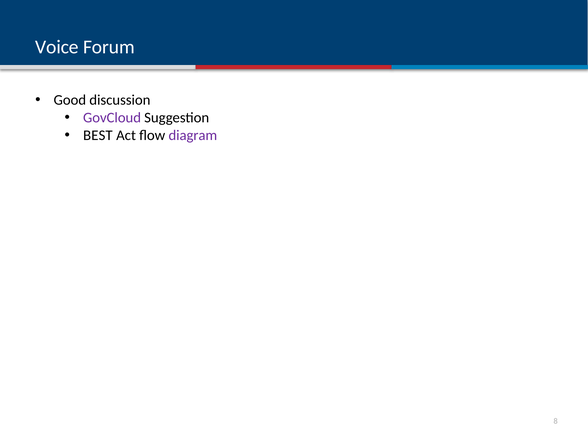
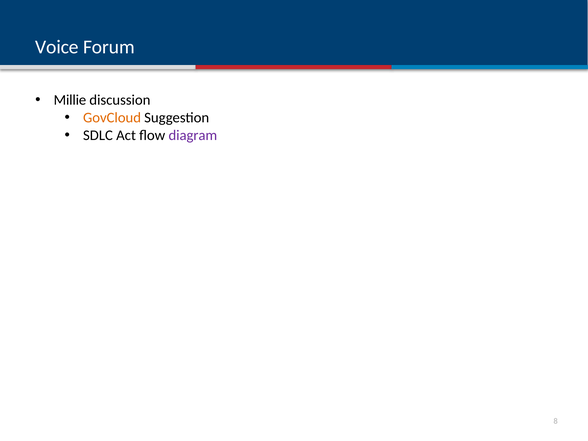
Good: Good -> Millie
GovCloud colour: purple -> orange
BEST: BEST -> SDLC
